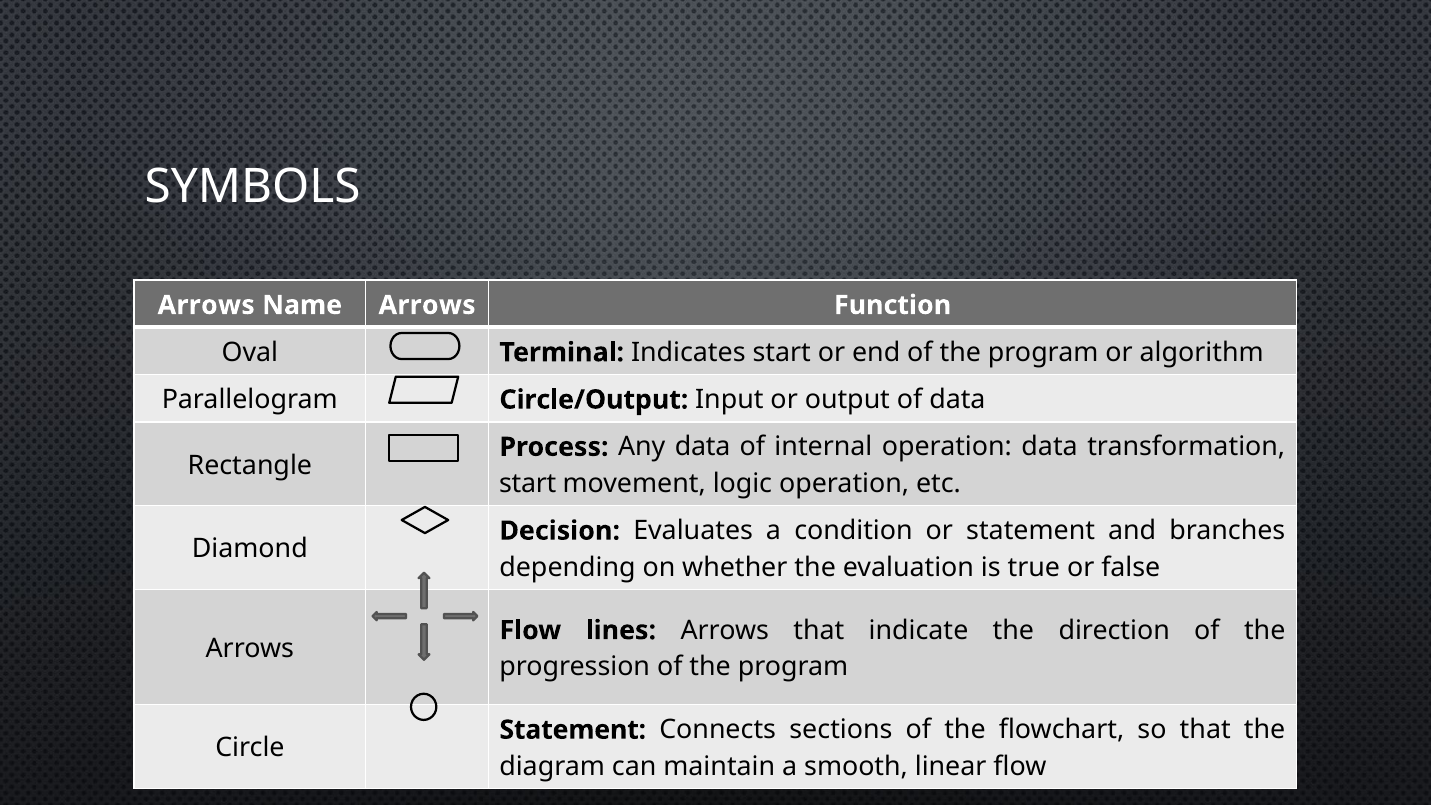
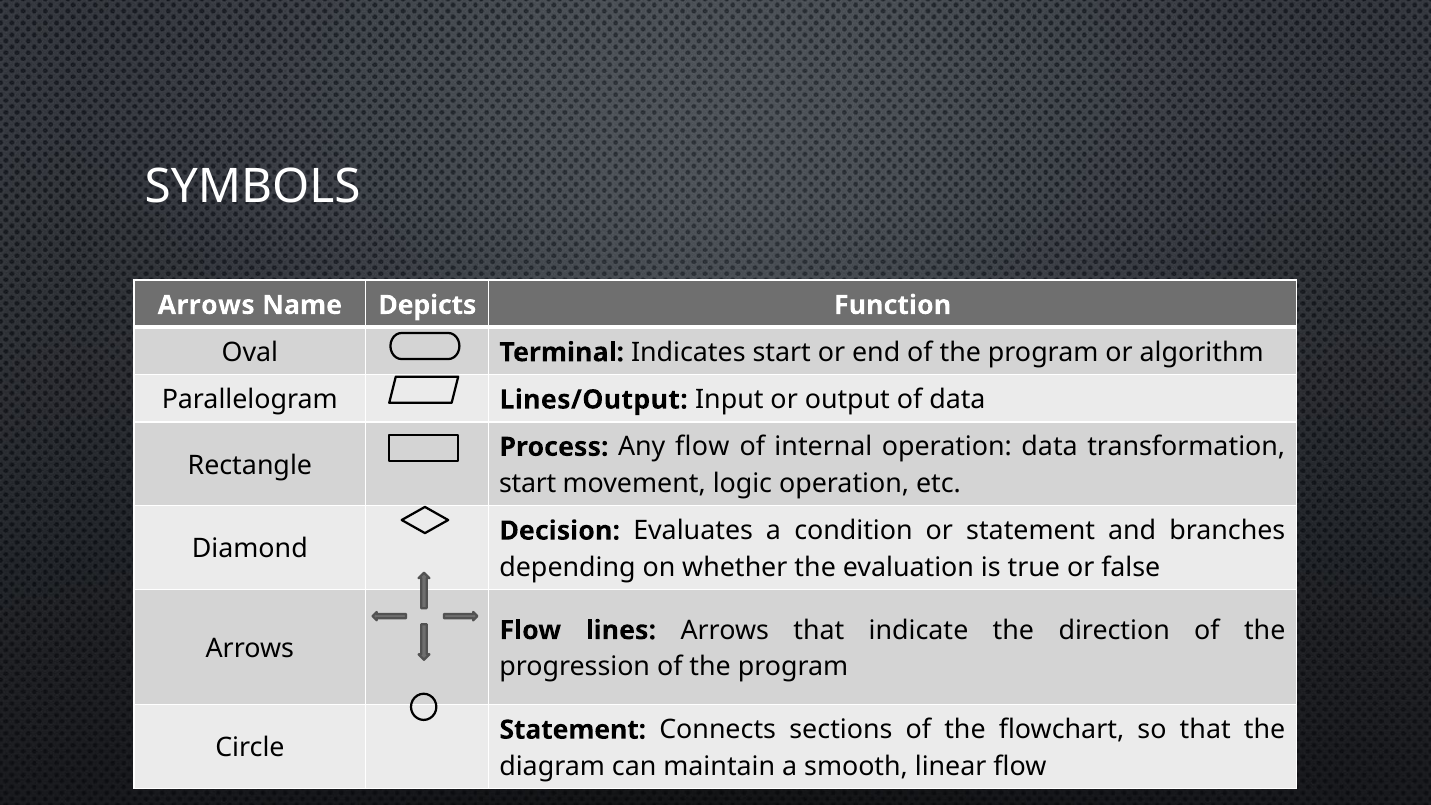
Name Arrows: Arrows -> Depicts
Circle/Output: Circle/Output -> Lines/Output
Any data: data -> flow
